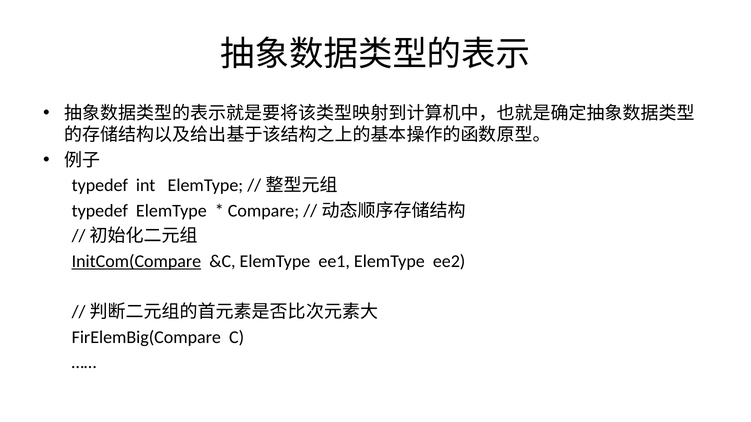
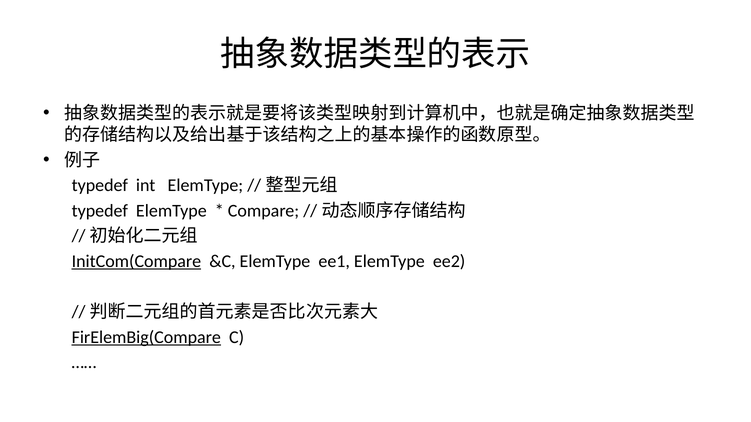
FirElemBig(Compare underline: none -> present
